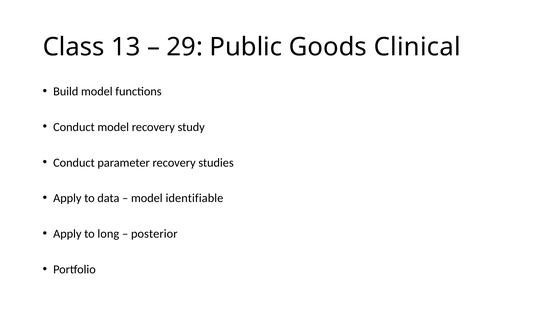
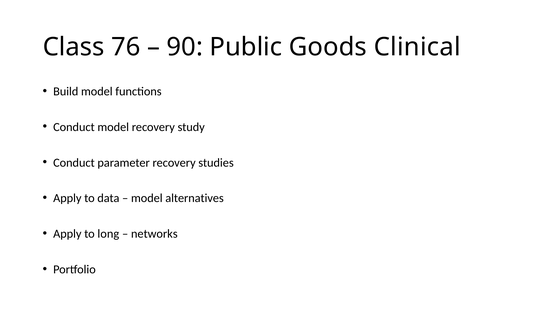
13: 13 -> 76
29: 29 -> 90
identifiable: identifiable -> alternatives
posterior: posterior -> networks
